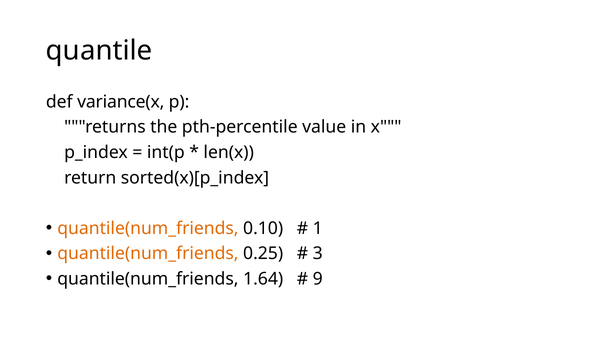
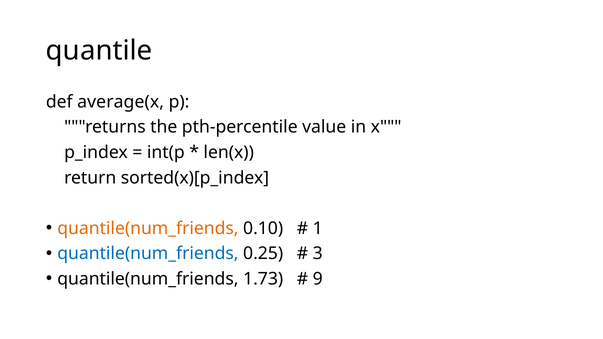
variance(x: variance(x -> average(x
quantile(num_friends at (148, 254) colour: orange -> blue
1.64: 1.64 -> 1.73
